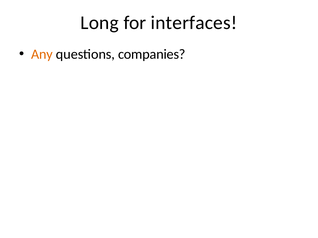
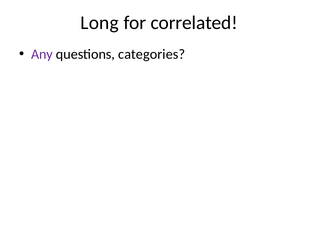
interfaces: interfaces -> correlated
Any colour: orange -> purple
companies: companies -> categories
